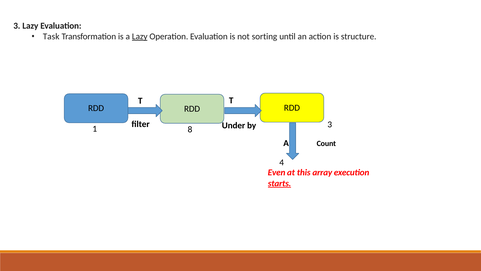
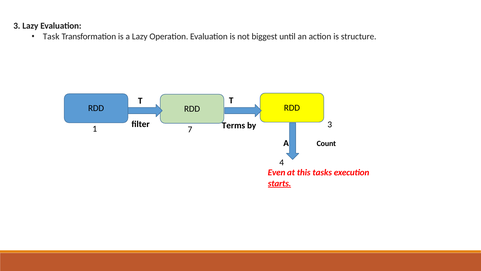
Lazy underline: present -> none
sorting: sorting -> biggest
Under: Under -> Terms
8: 8 -> 7
array: array -> tasks
